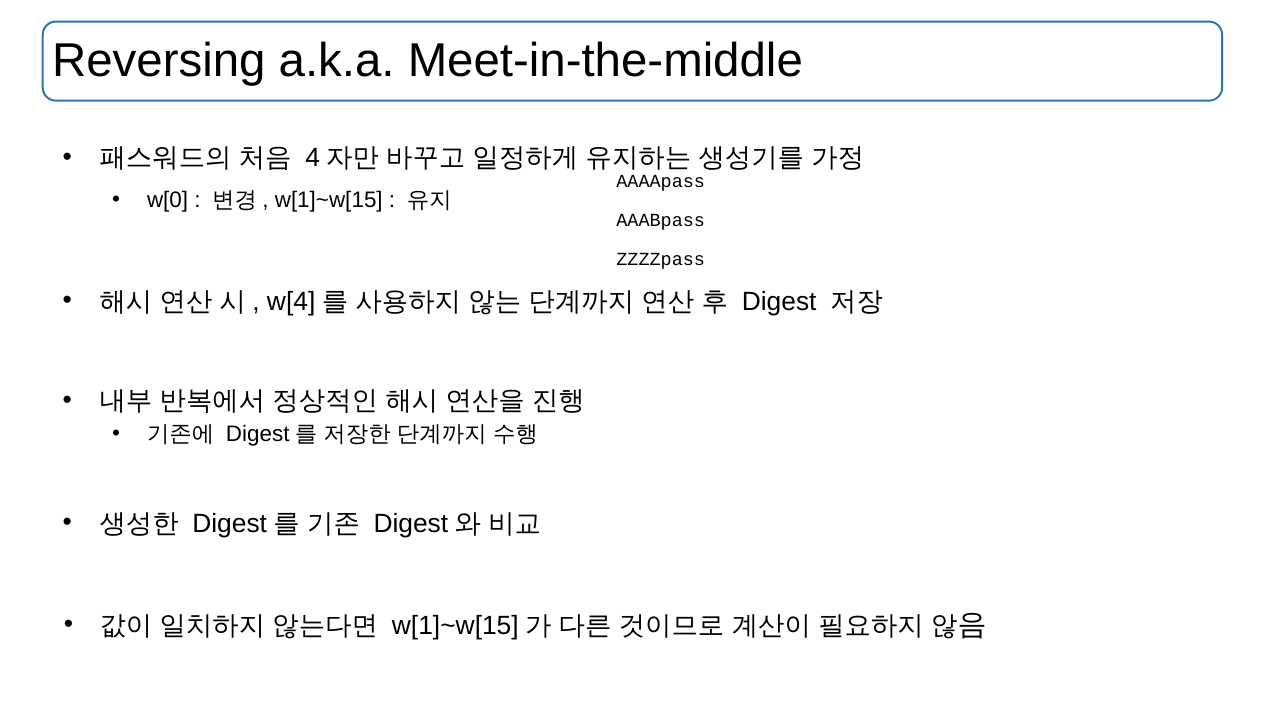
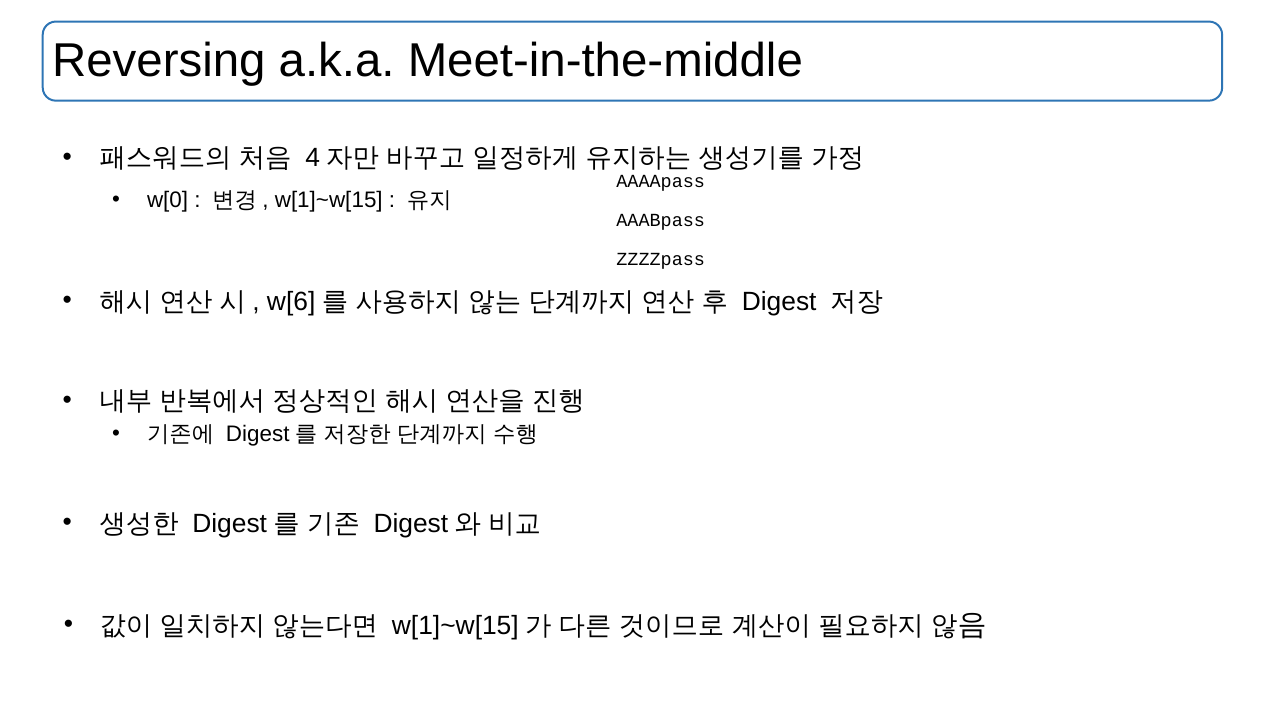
w[4: w[4 -> w[6
